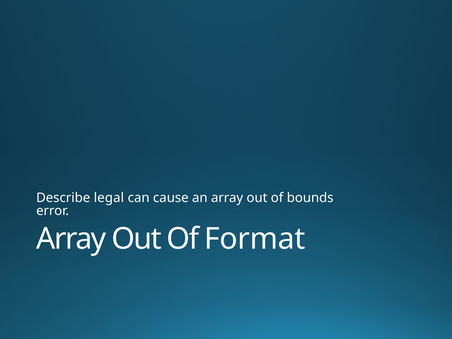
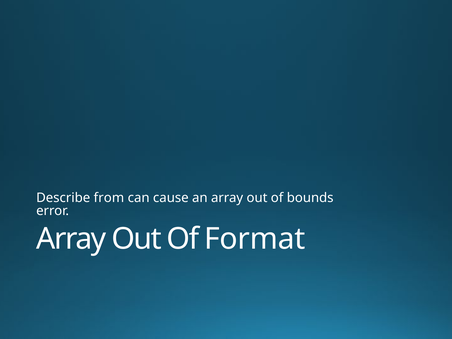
legal: legal -> from
